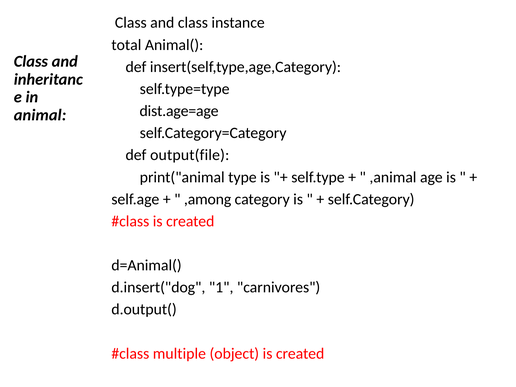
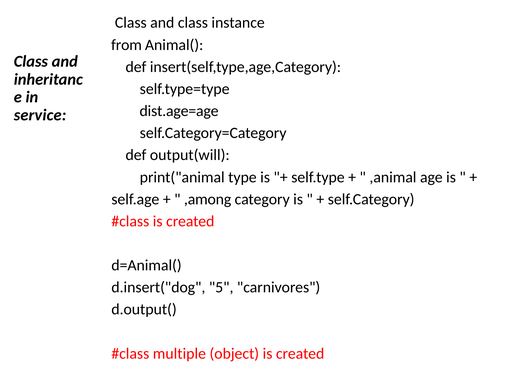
total: total -> from
animal: animal -> service
output(file: output(file -> output(will
1: 1 -> 5
